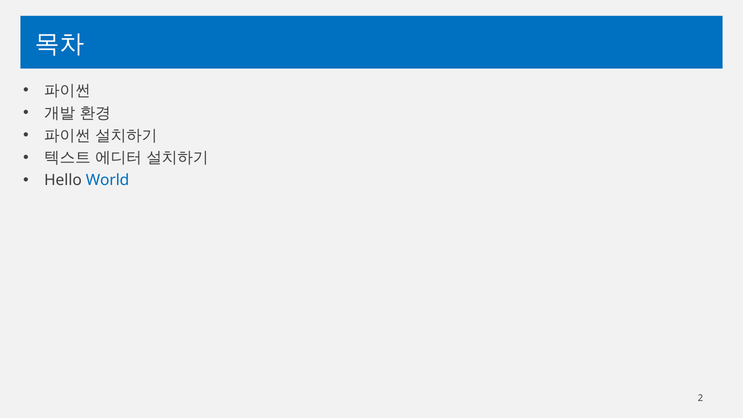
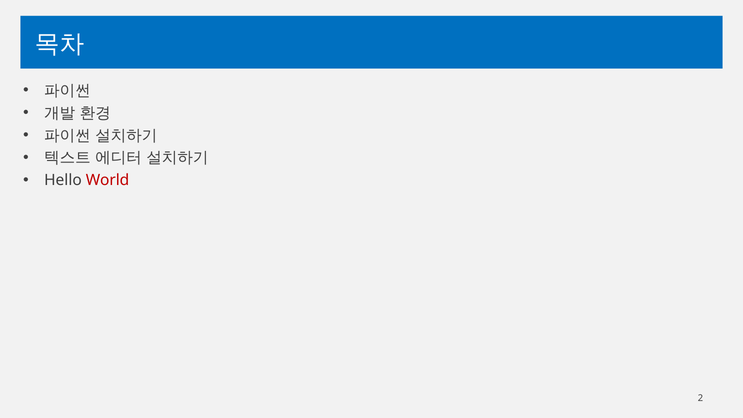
World colour: blue -> red
